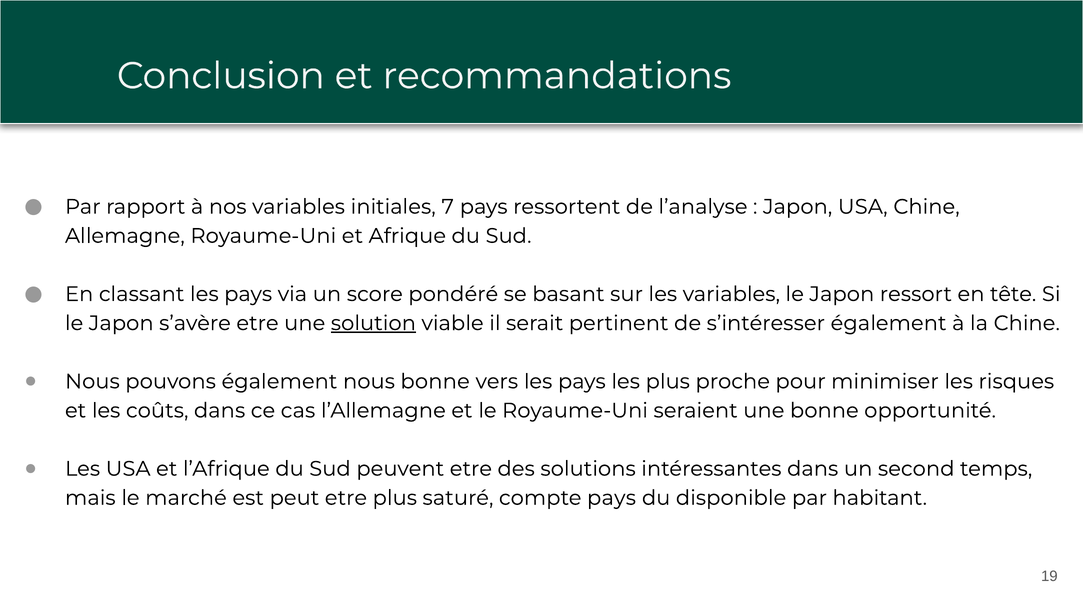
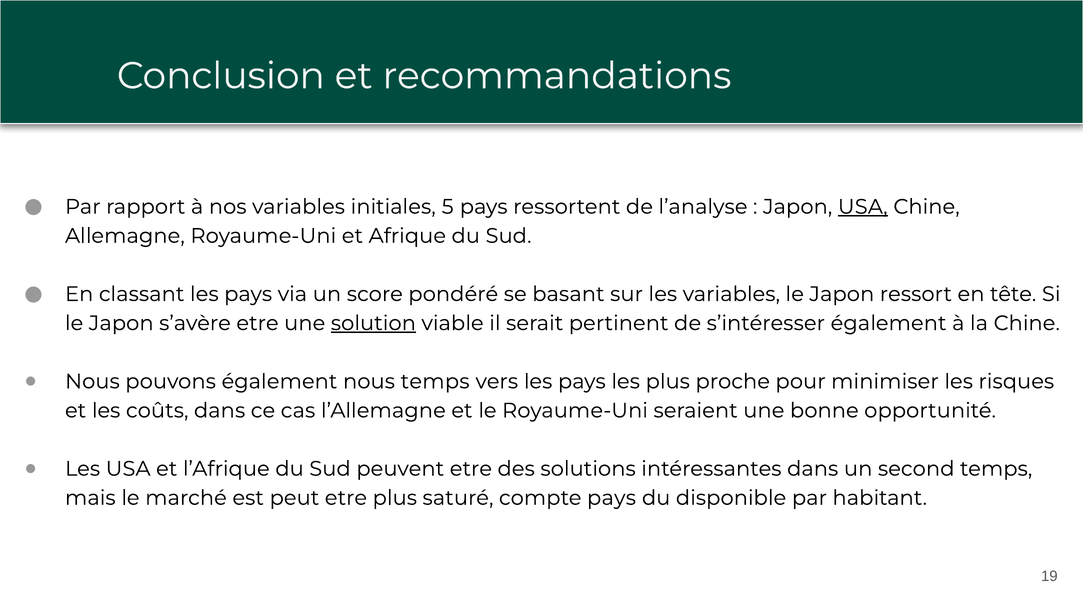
7: 7 -> 5
USA at (863, 207) underline: none -> present
nous bonne: bonne -> temps
